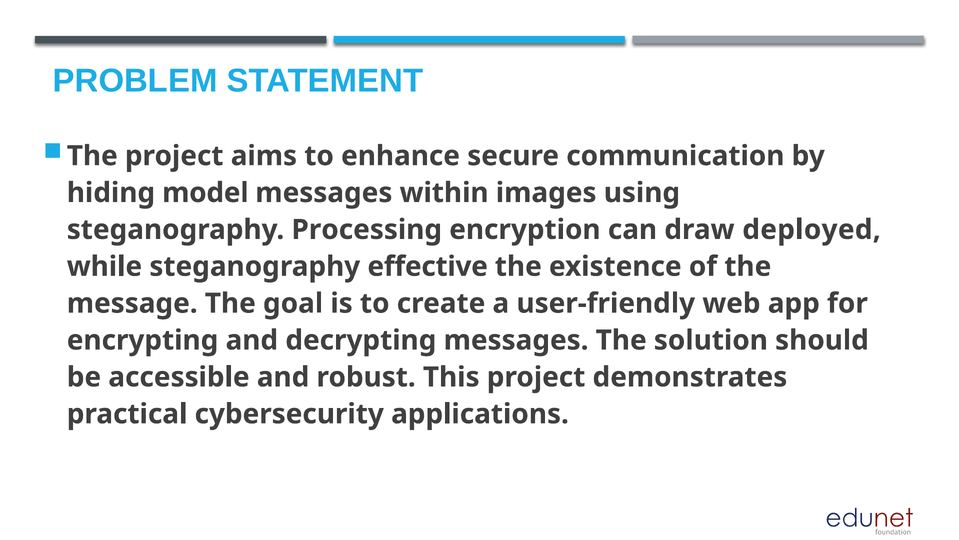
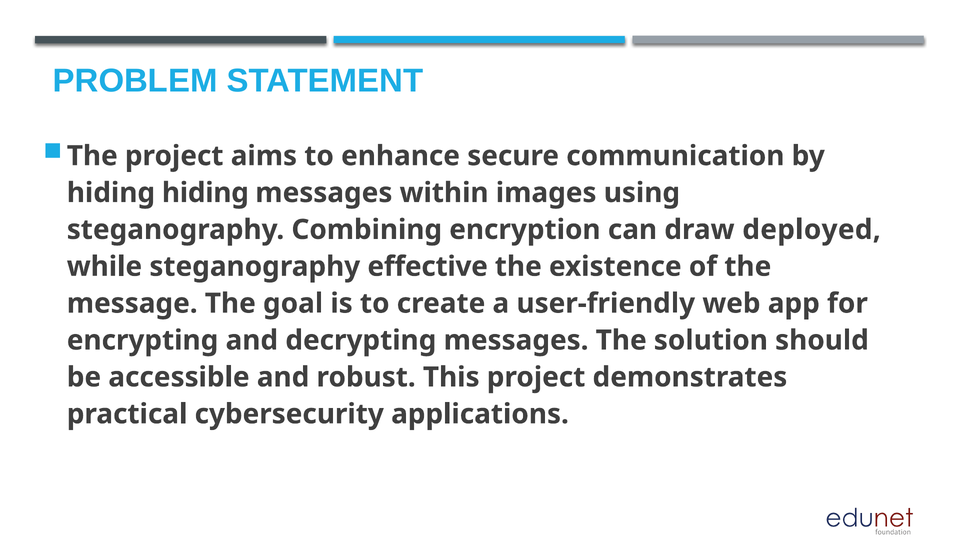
hiding model: model -> hiding
Processing: Processing -> Combining
